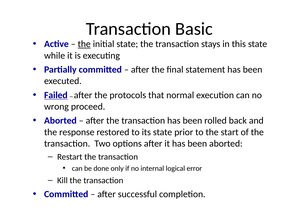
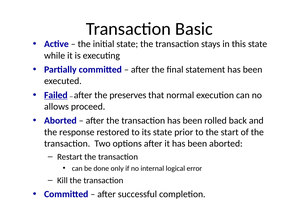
the at (84, 44) underline: present -> none
protocols: protocols -> preserves
wrong: wrong -> allows
